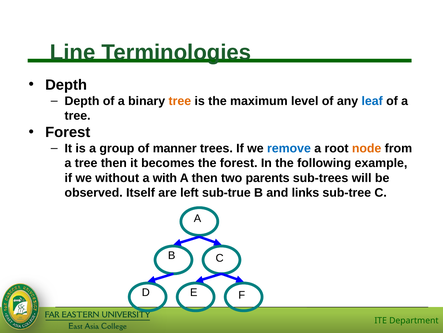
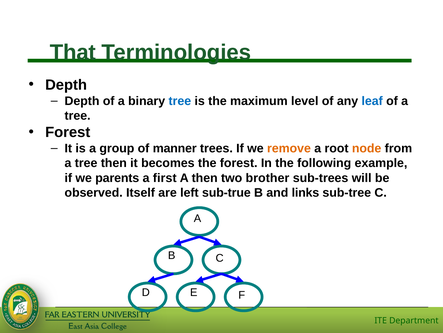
Line: Line -> That
tree at (180, 101) colour: orange -> blue
remove colour: blue -> orange
without: without -> parents
with: with -> first
parents: parents -> brother
